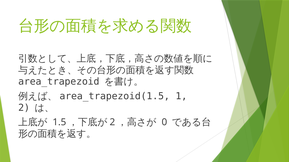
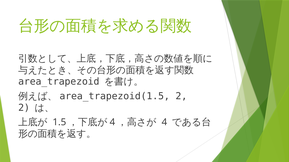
1 at (181, 96): 1 -> 2
2 at (112, 123): 2 -> 4
0 at (164, 123): 0 -> 4
